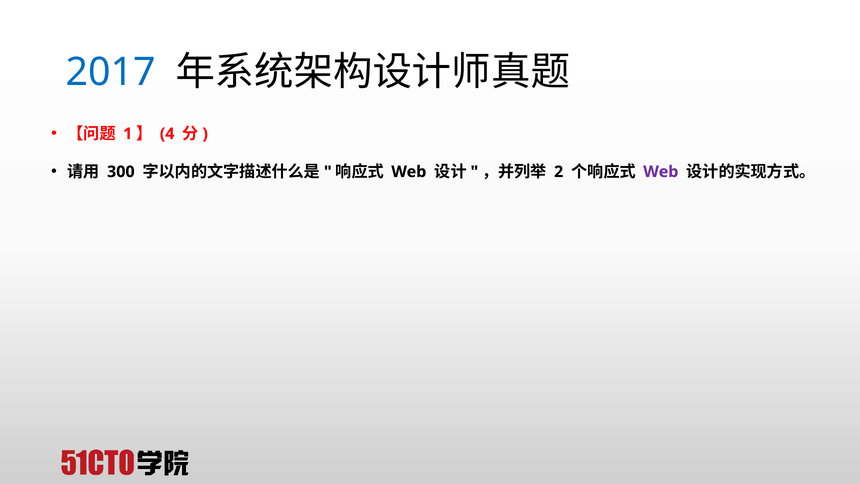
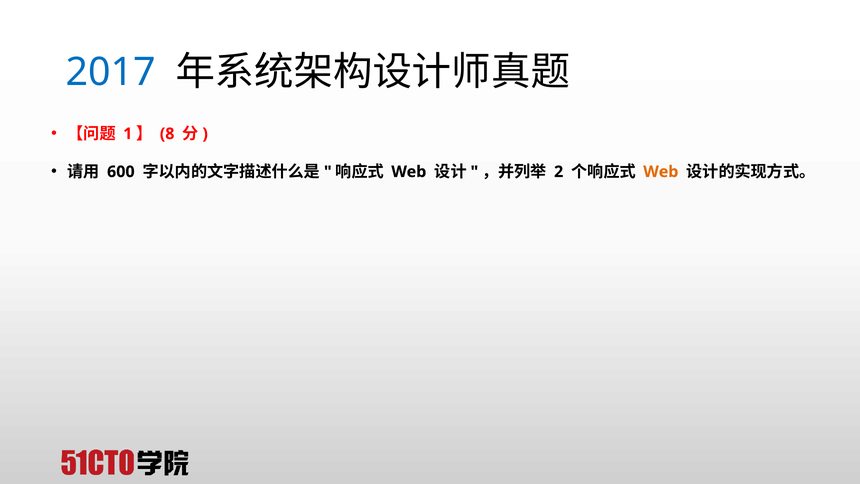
4: 4 -> 8
300: 300 -> 600
Web at (661, 172) colour: purple -> orange
